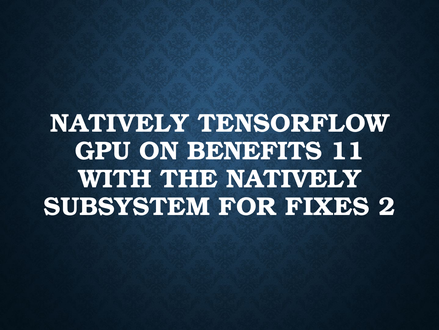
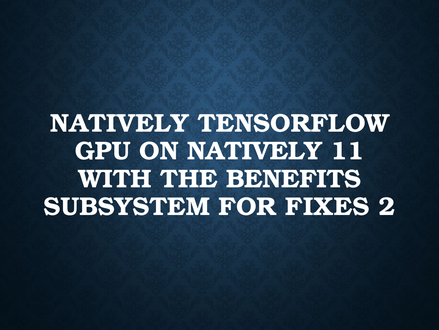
ON BENEFITS: BENEFITS -> NATIVELY
THE NATIVELY: NATIVELY -> BENEFITS
